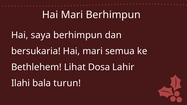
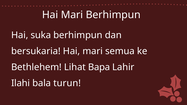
saya: saya -> suka
Dosa: Dosa -> Bapa
